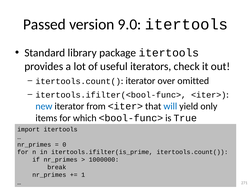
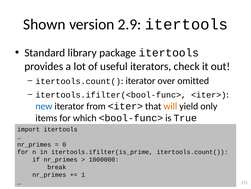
Passed: Passed -> Shown
9.0: 9.0 -> 2.9
will colour: blue -> orange
